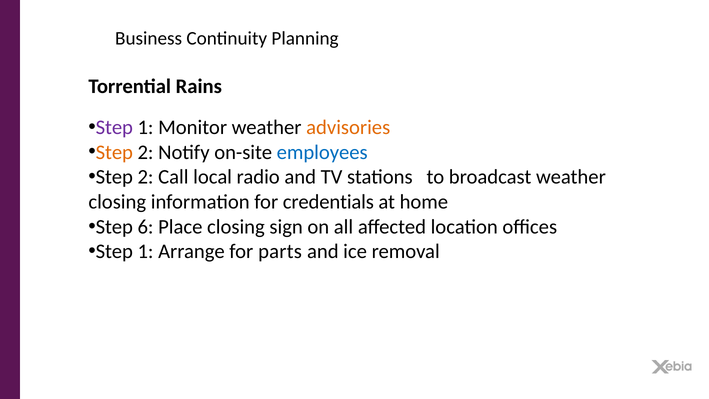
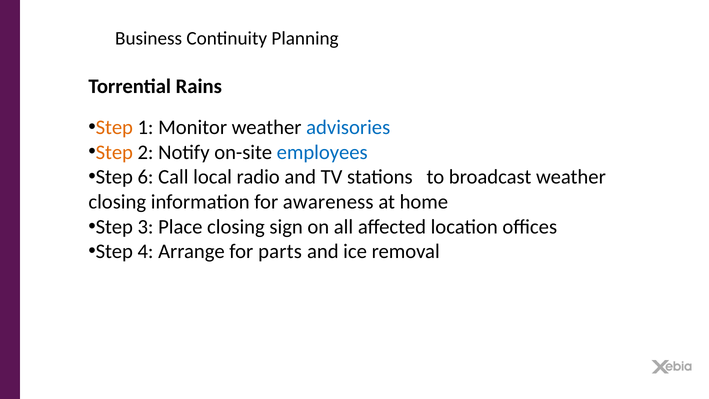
Step at (114, 127) colour: purple -> orange
advisories colour: orange -> blue
2 at (146, 177): 2 -> 6
credentials: credentials -> awareness
6: 6 -> 3
1 at (146, 252): 1 -> 4
